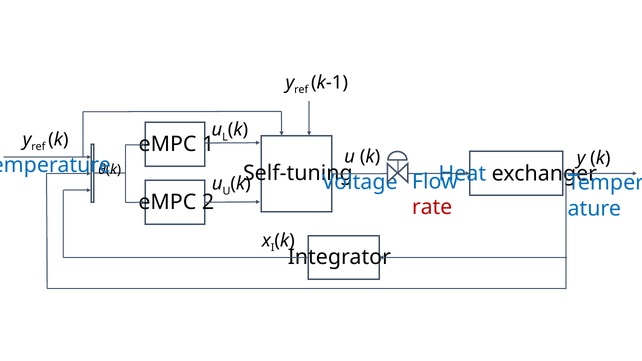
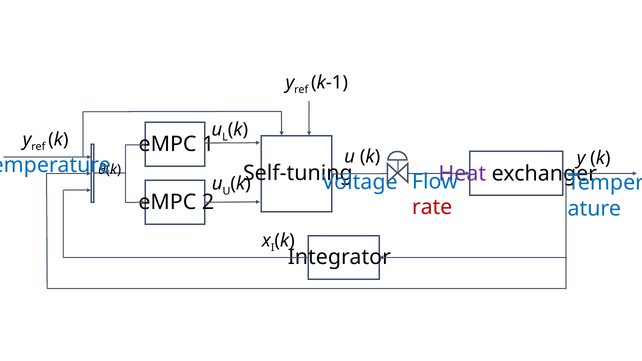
Heat colour: blue -> purple
